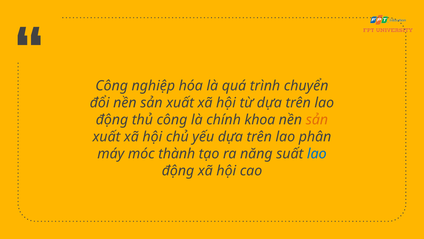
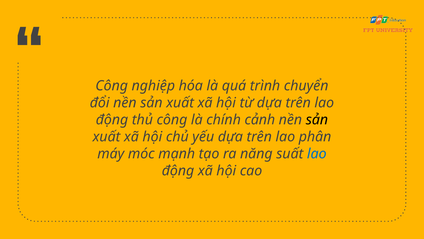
khoa: khoa -> cảnh
sản at (317, 120) colour: orange -> black
thành: thành -> mạnh
